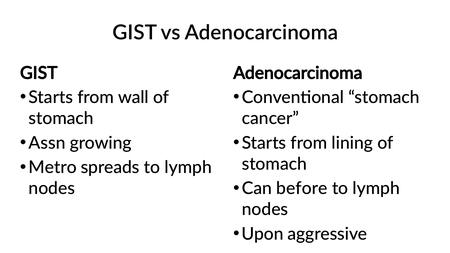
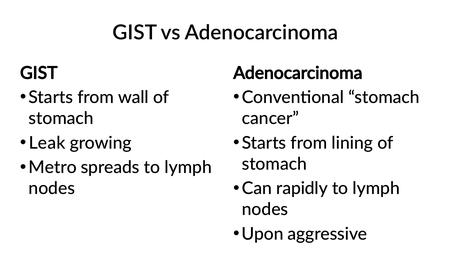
Assn: Assn -> Leak
before: before -> rapidly
